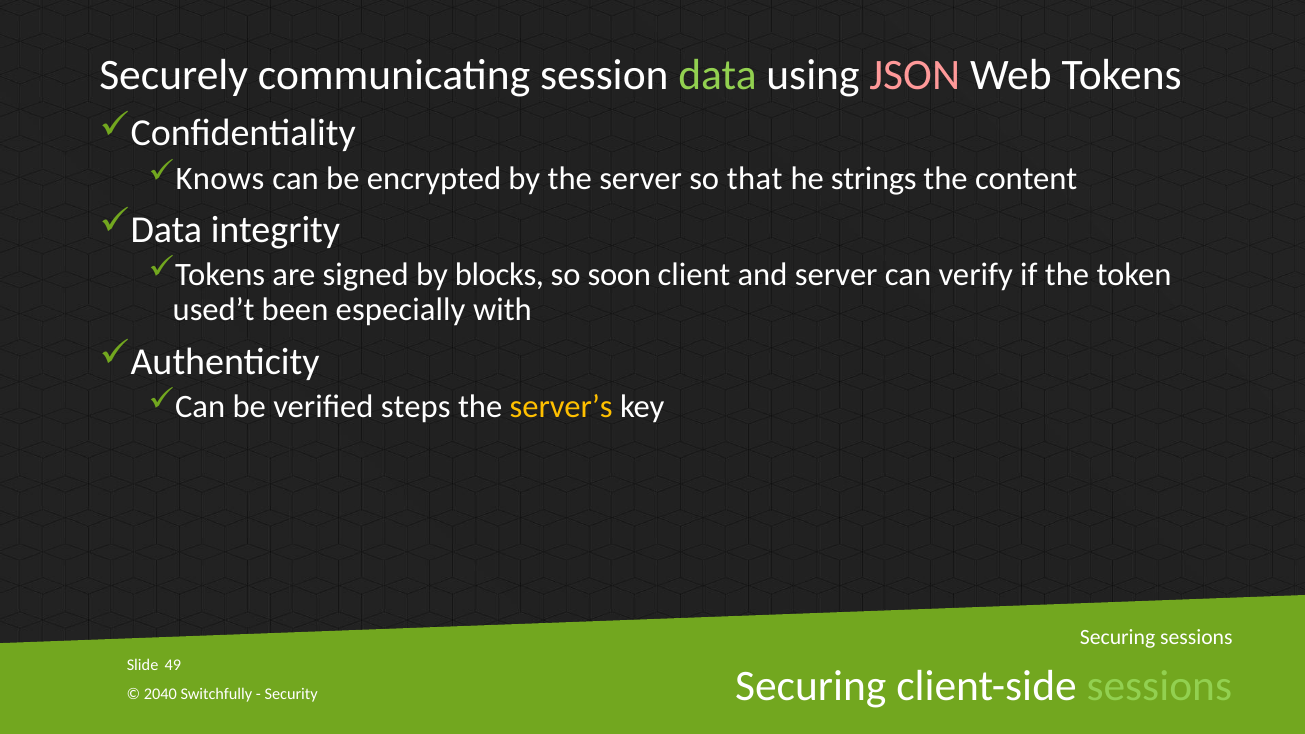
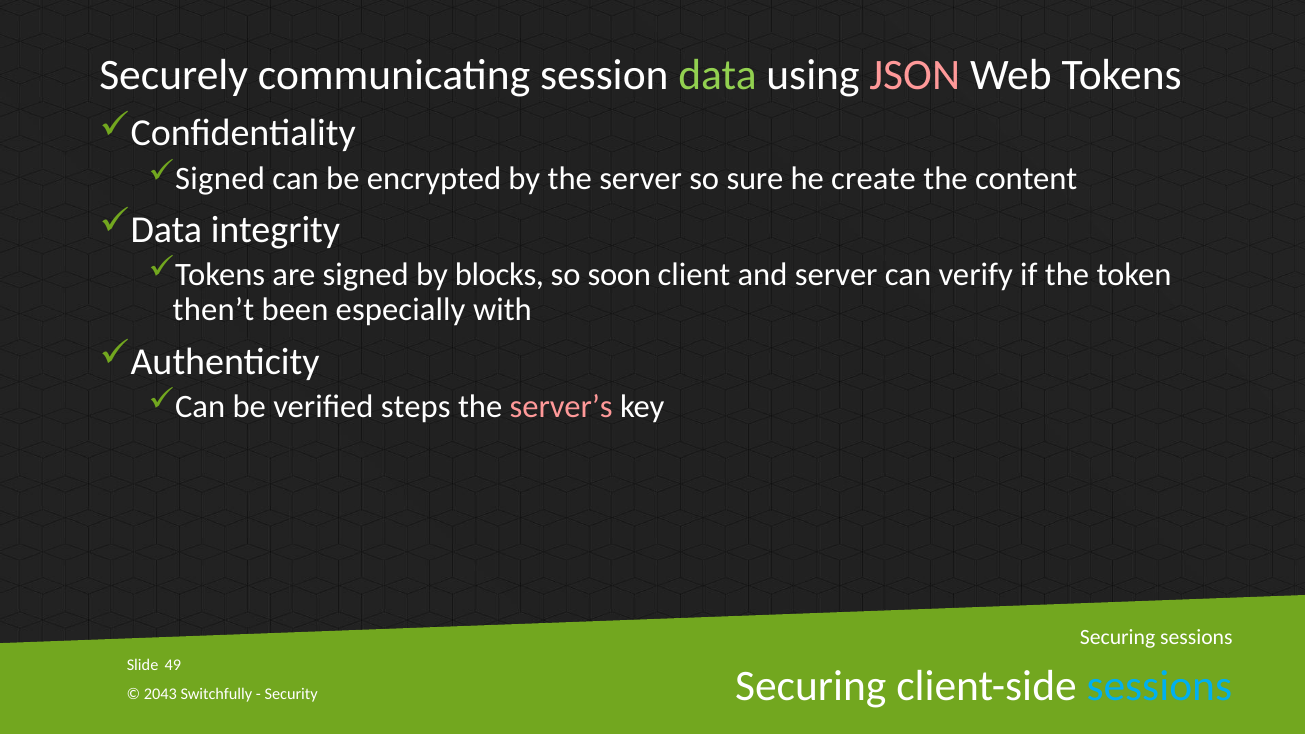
Knows at (220, 178): Knows -> Signed
that: that -> sure
strings: strings -> create
used’t: used’t -> then’t
server’s colour: yellow -> pink
2040: 2040 -> 2043
sessions at (1159, 686) colour: light green -> light blue
